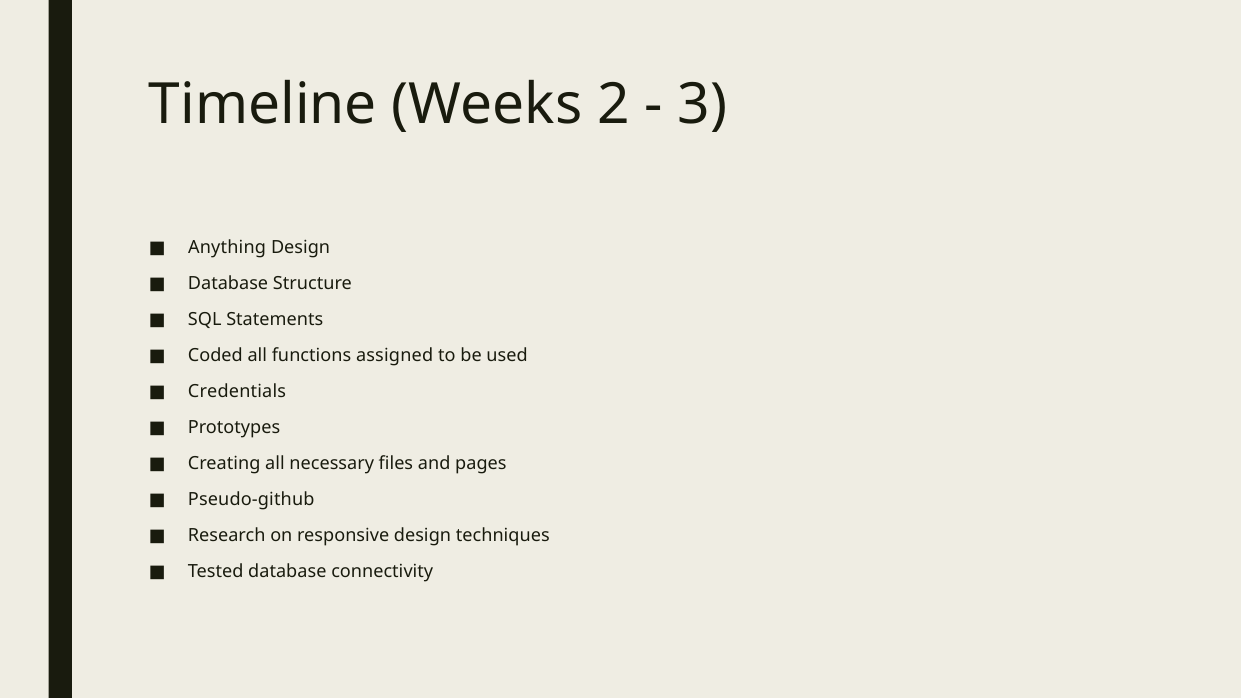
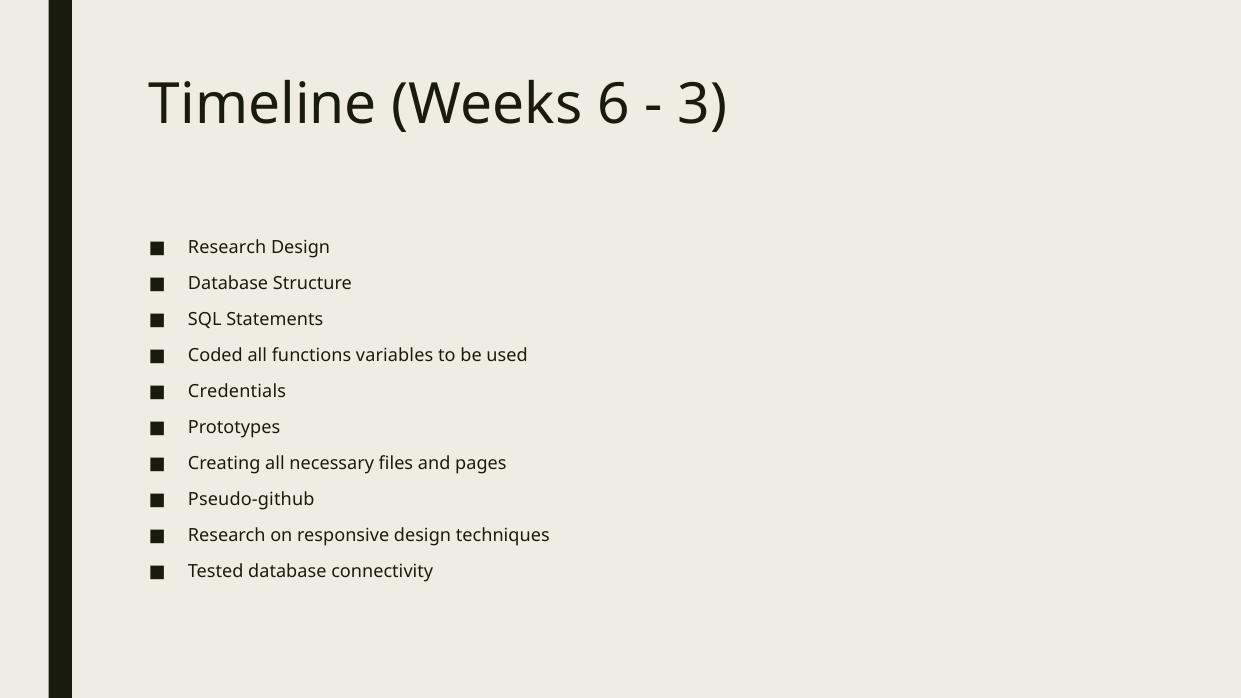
2: 2 -> 6
Anything at (227, 248): Anything -> Research
assigned: assigned -> variables
